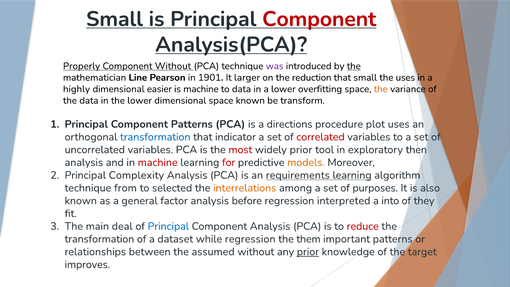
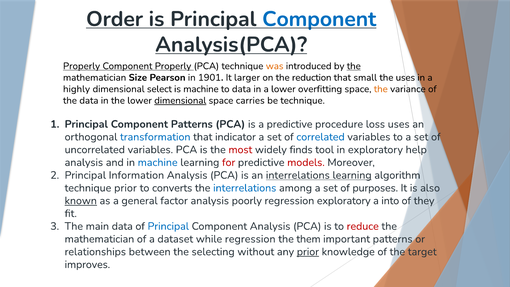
Small at (115, 19): Small -> Order
Component at (319, 19) colour: red -> blue
Component Without: Without -> Properly
was colour: purple -> orange
Line: Line -> Size
easier: easier -> select
dimensional at (180, 100) underline: none -> present
space known: known -> carries
be transform: transform -> technique
a directions: directions -> predictive
plot: plot -> loss
correlated colour: red -> blue
widely prior: prior -> finds
then: then -> help
machine at (158, 162) colour: red -> blue
models colour: orange -> red
Complexity: Complexity -> Information
an requirements: requirements -> interrelations
technique from: from -> prior
selected: selected -> converts
interrelations at (245, 188) colour: orange -> blue
known at (81, 201) underline: none -> present
before: before -> poorly
regression interpreted: interpreted -> exploratory
main deal: deal -> data
transformation at (99, 239): transformation -> mathematician
assumed: assumed -> selecting
